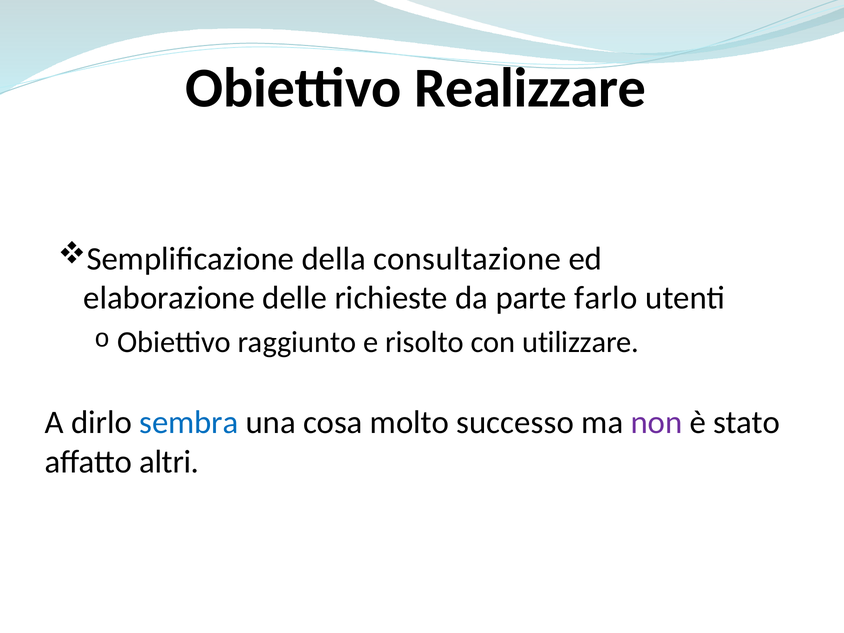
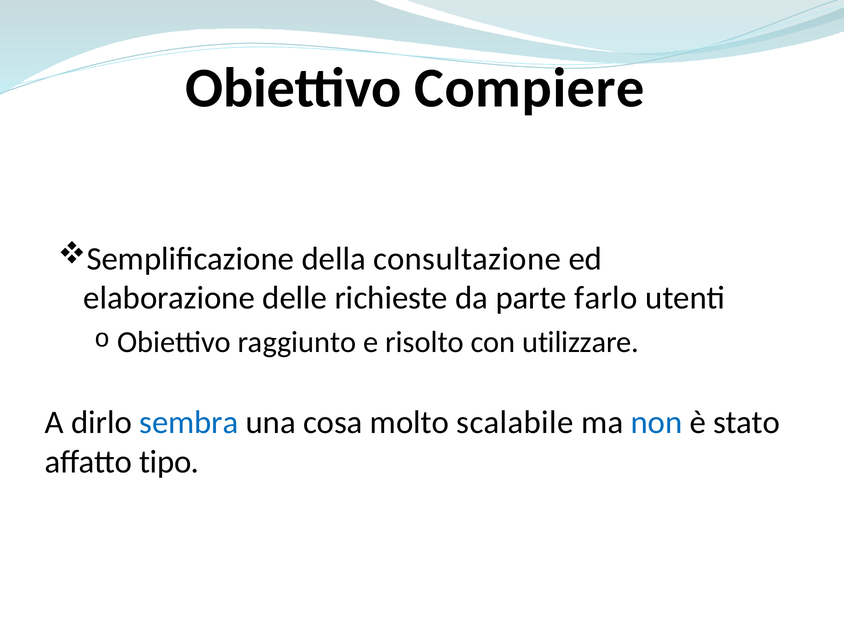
Realizzare: Realizzare -> Compiere
successo: successo -> scalabile
non colour: purple -> blue
altri: altri -> tipo
